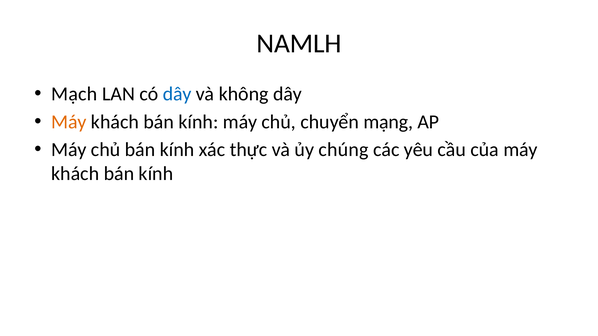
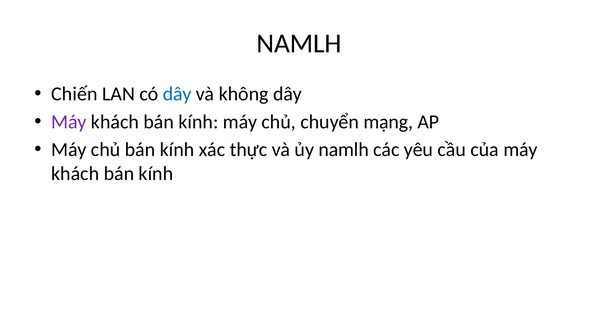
Mạch: Mạch -> Chiến
Máy at (69, 122) colour: orange -> purple
ủy chúng: chúng -> namlh
